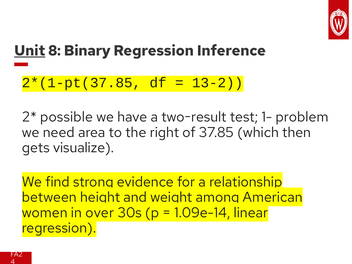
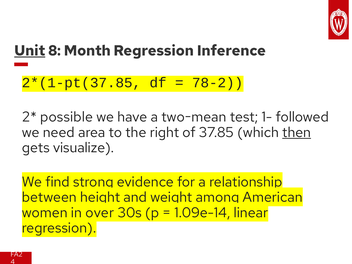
Binary: Binary -> Month
13-2: 13-2 -> 78-2
two-result: two-result -> two-mean
problem: problem -> followed
then underline: none -> present
